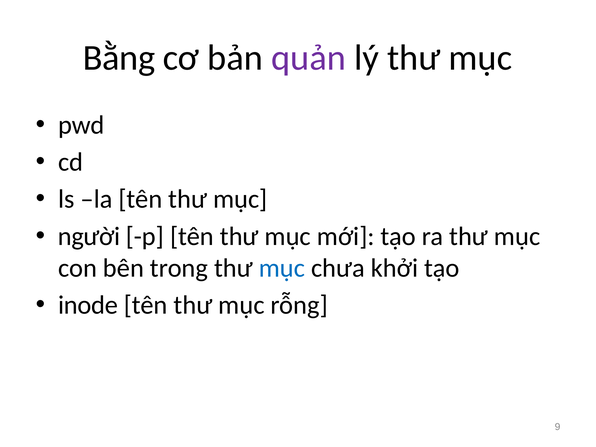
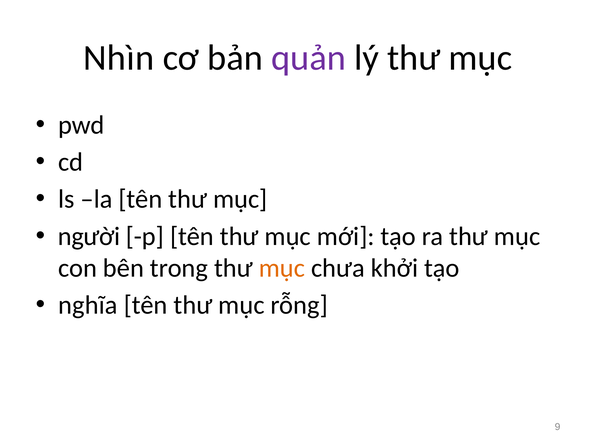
Bằng: Bằng -> Nhìn
mục at (282, 268) colour: blue -> orange
inode: inode -> nghĩa
